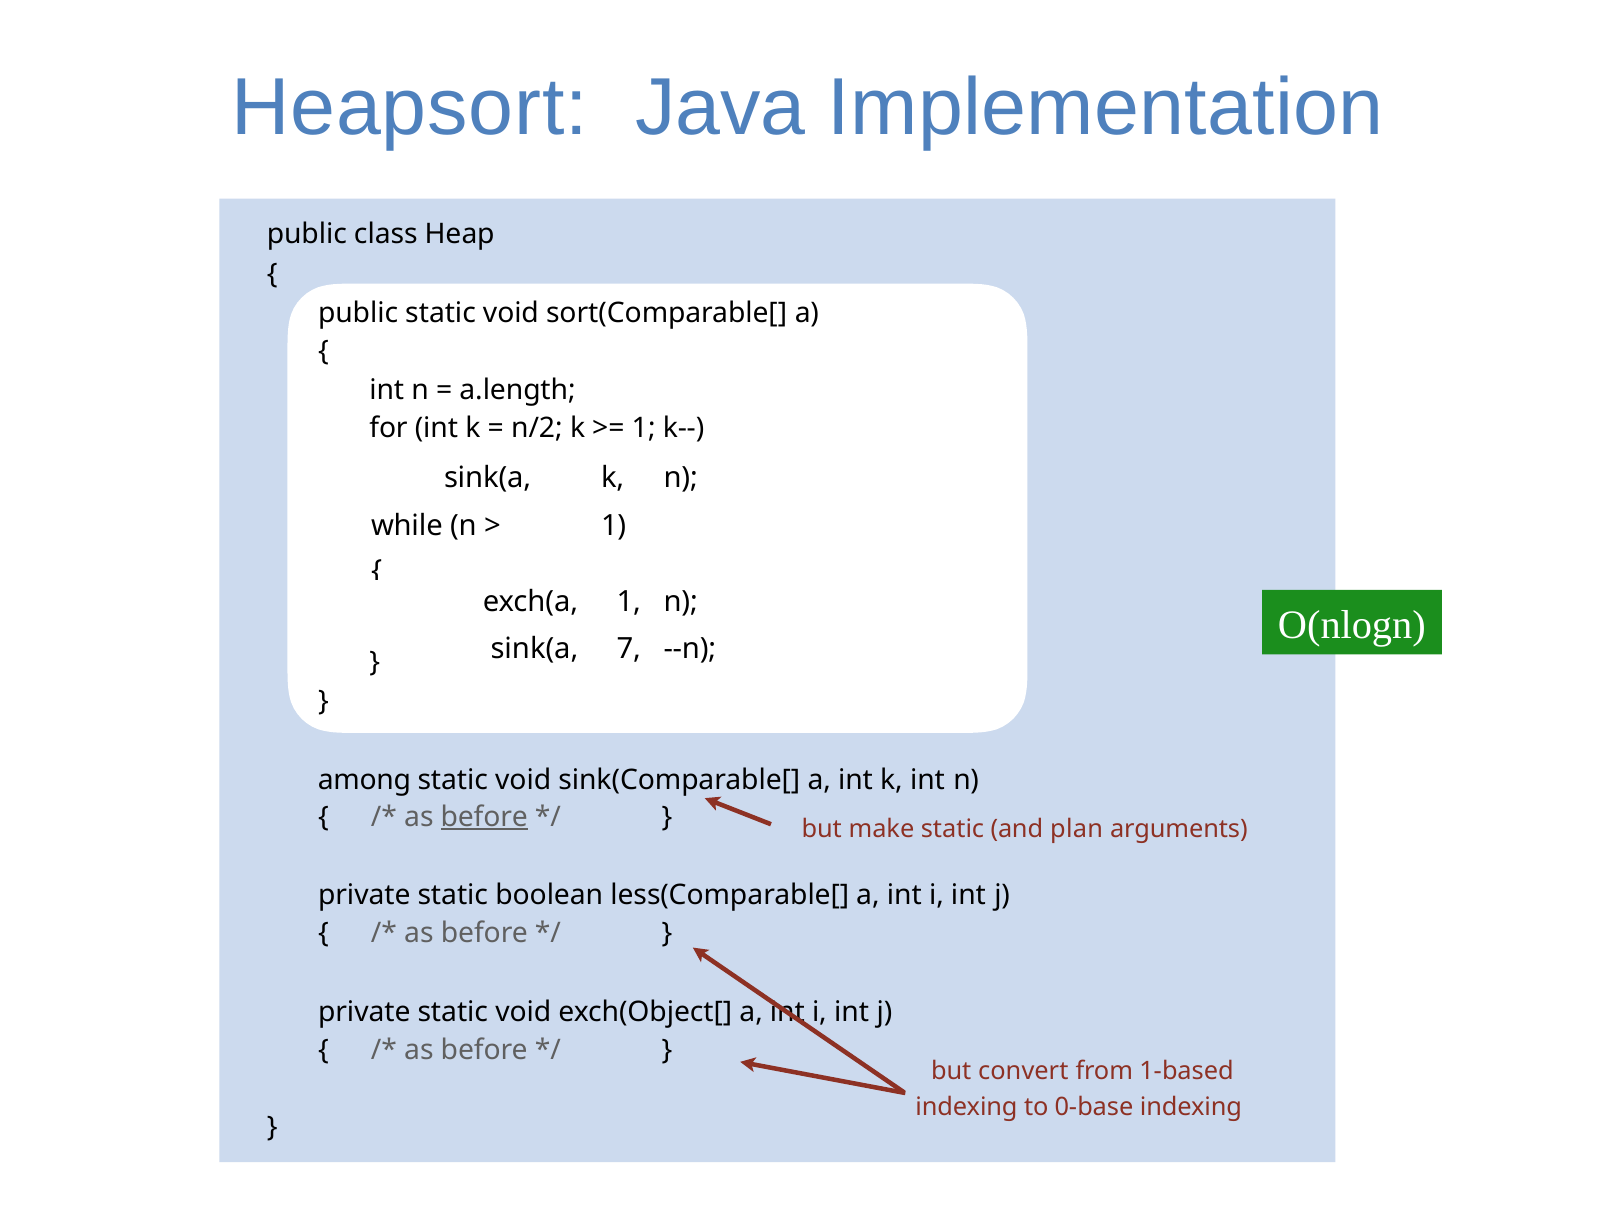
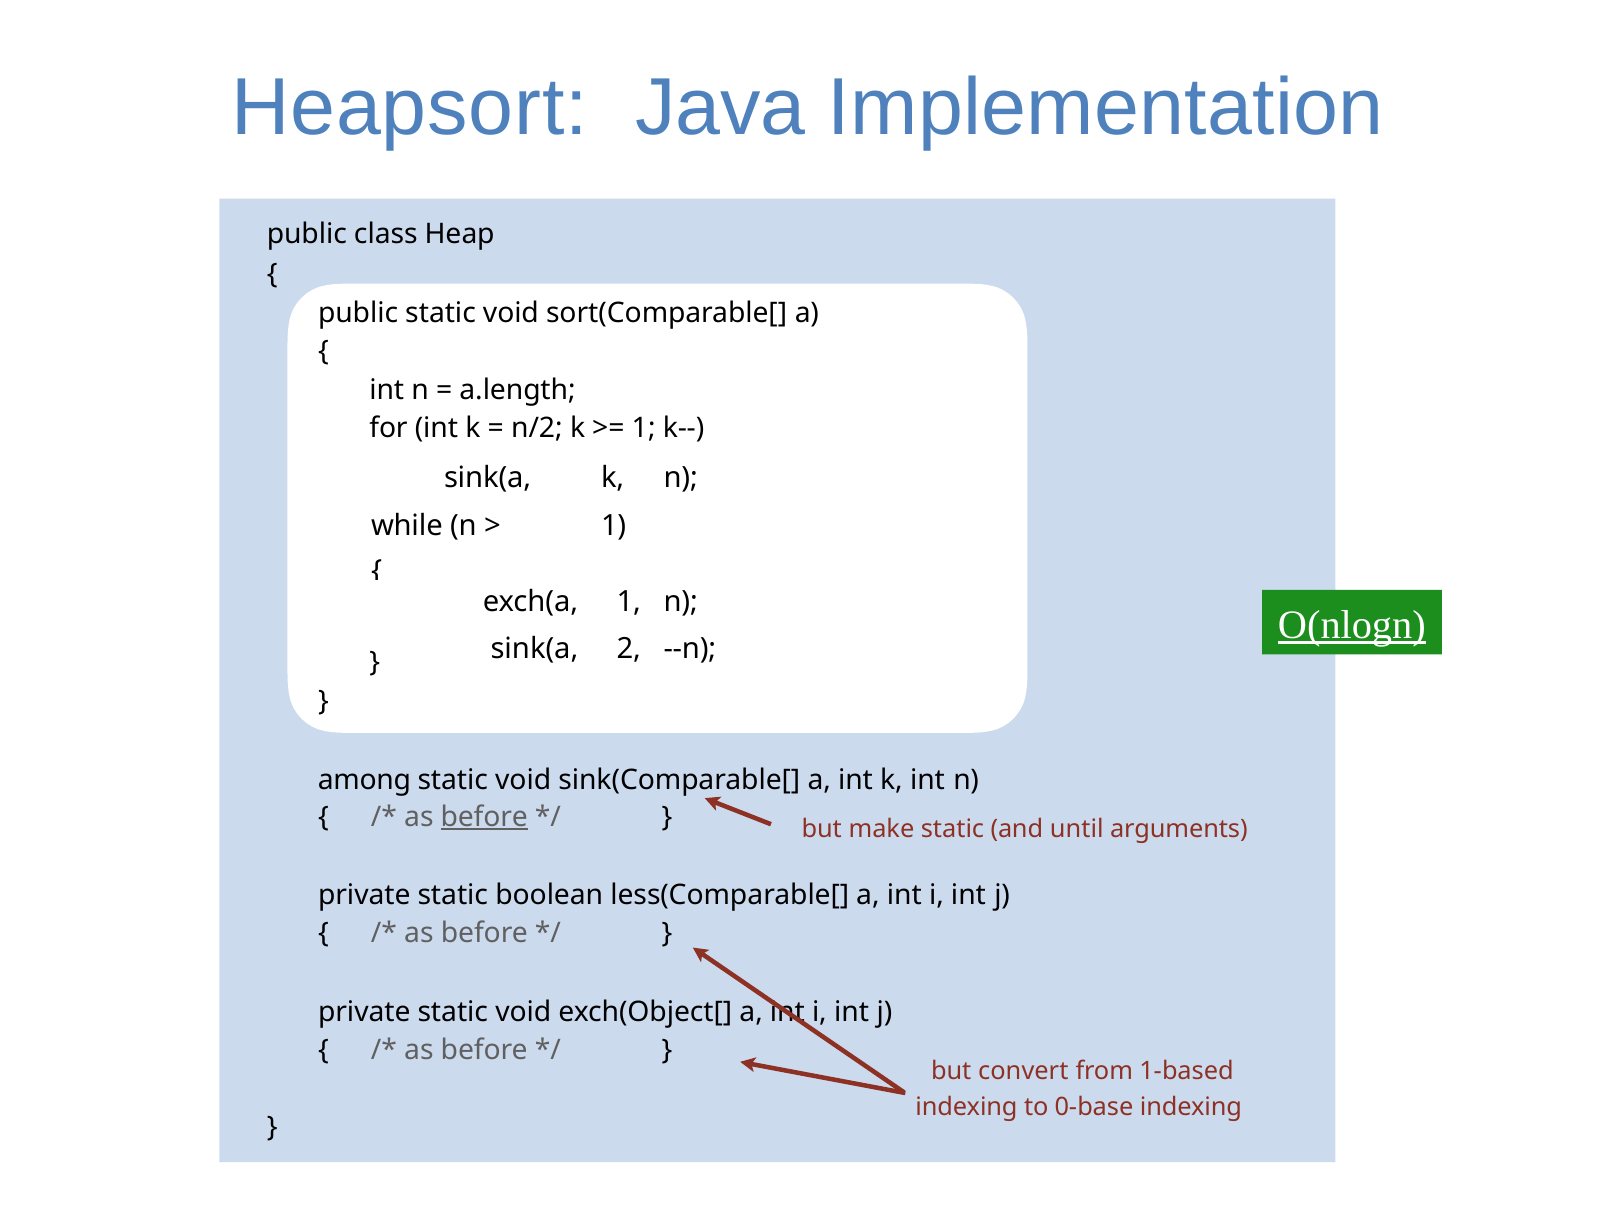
O(nlogn underline: none -> present
7: 7 -> 2
plan: plan -> until
